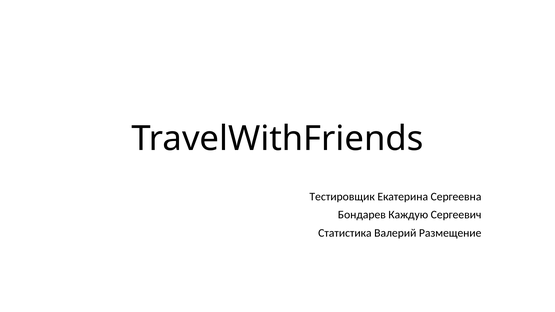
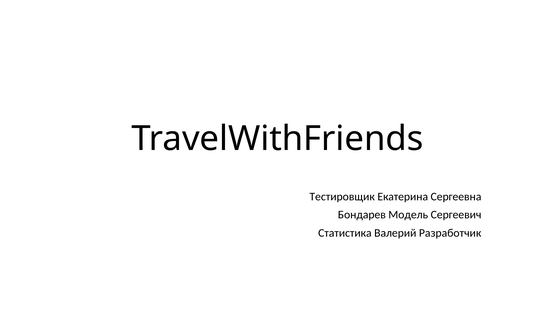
Каждую: Каждую -> Модель
Размещение: Размещение -> Разработчик
